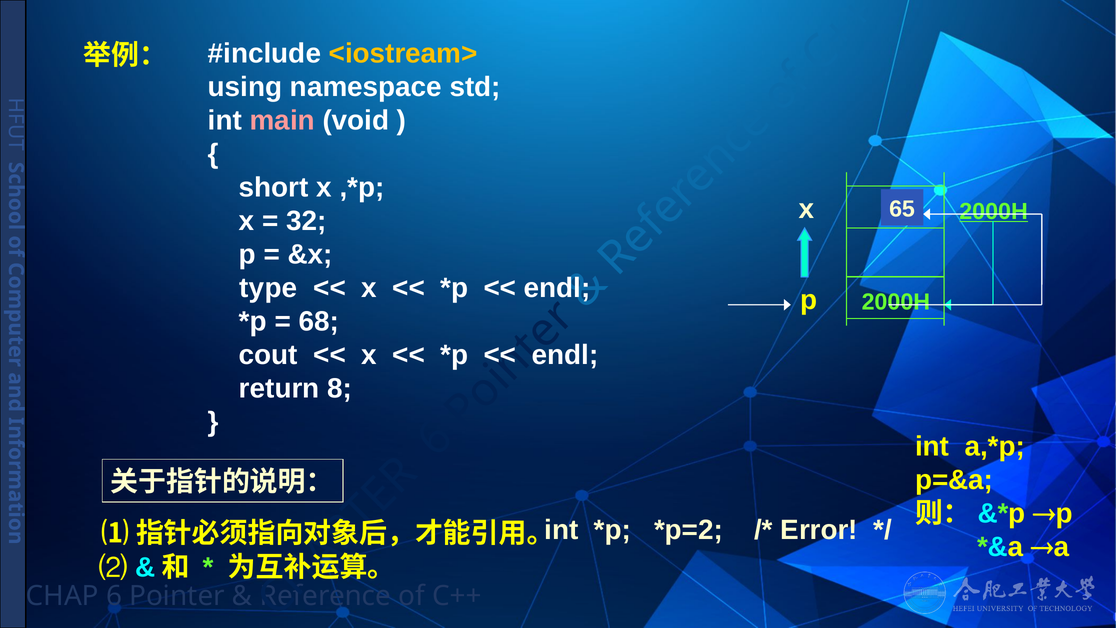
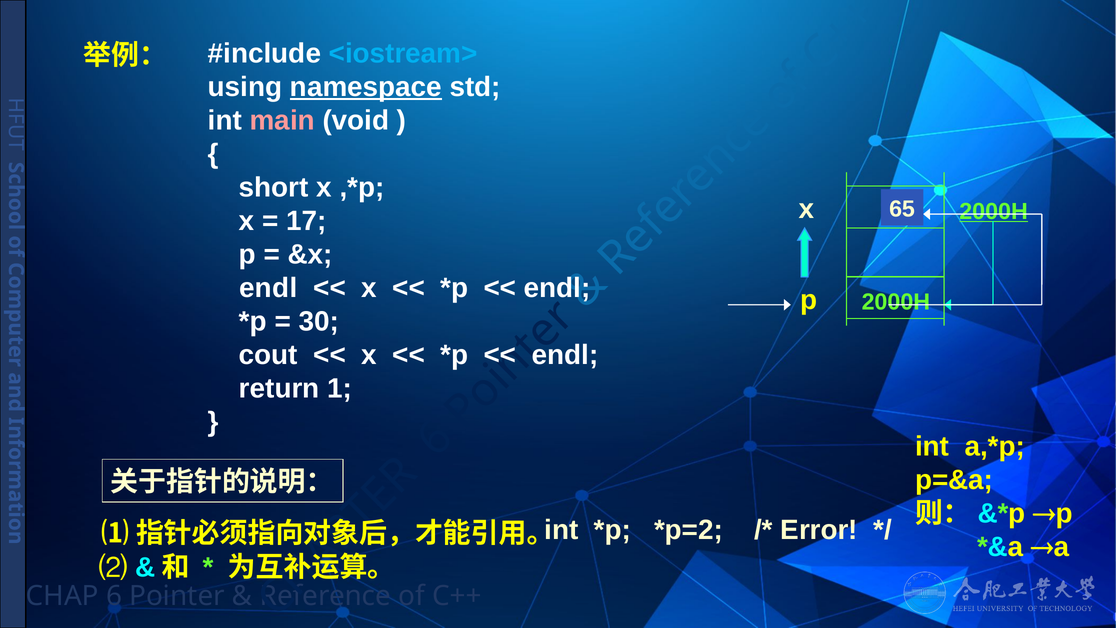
<iostream> colour: yellow -> light blue
namespace underline: none -> present
32: 32 -> 17
type at (268, 288): type -> endl
68: 68 -> 30
8: 8 -> 1
